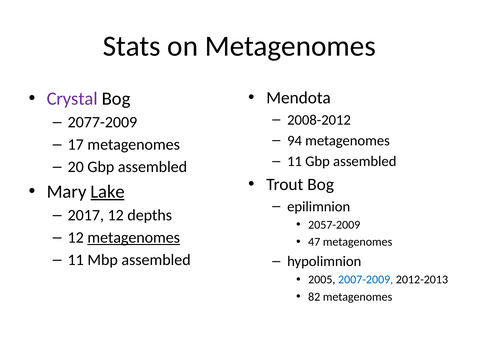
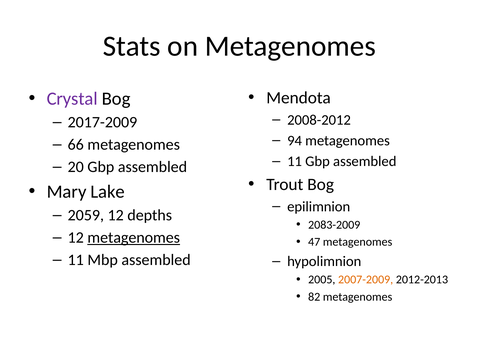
2077-2009: 2077-2009 -> 2017-2009
17: 17 -> 66
Lake underline: present -> none
2017: 2017 -> 2059
2057-2009: 2057-2009 -> 2083-2009
2007-2009 colour: blue -> orange
